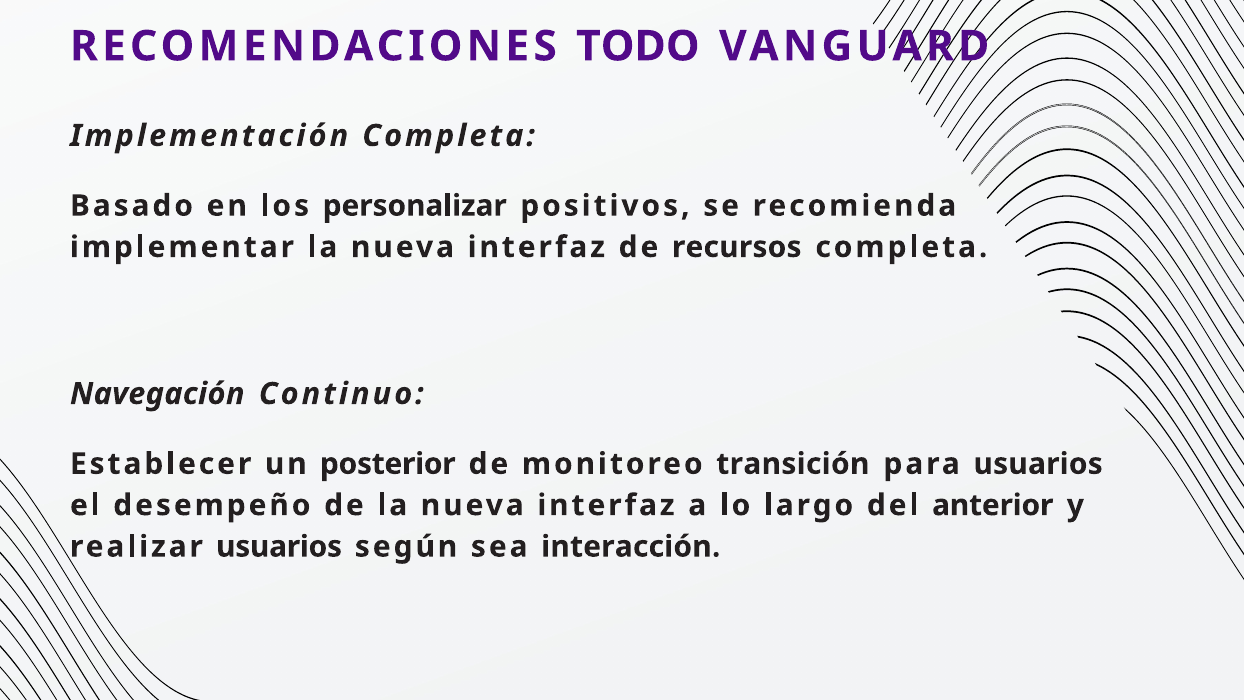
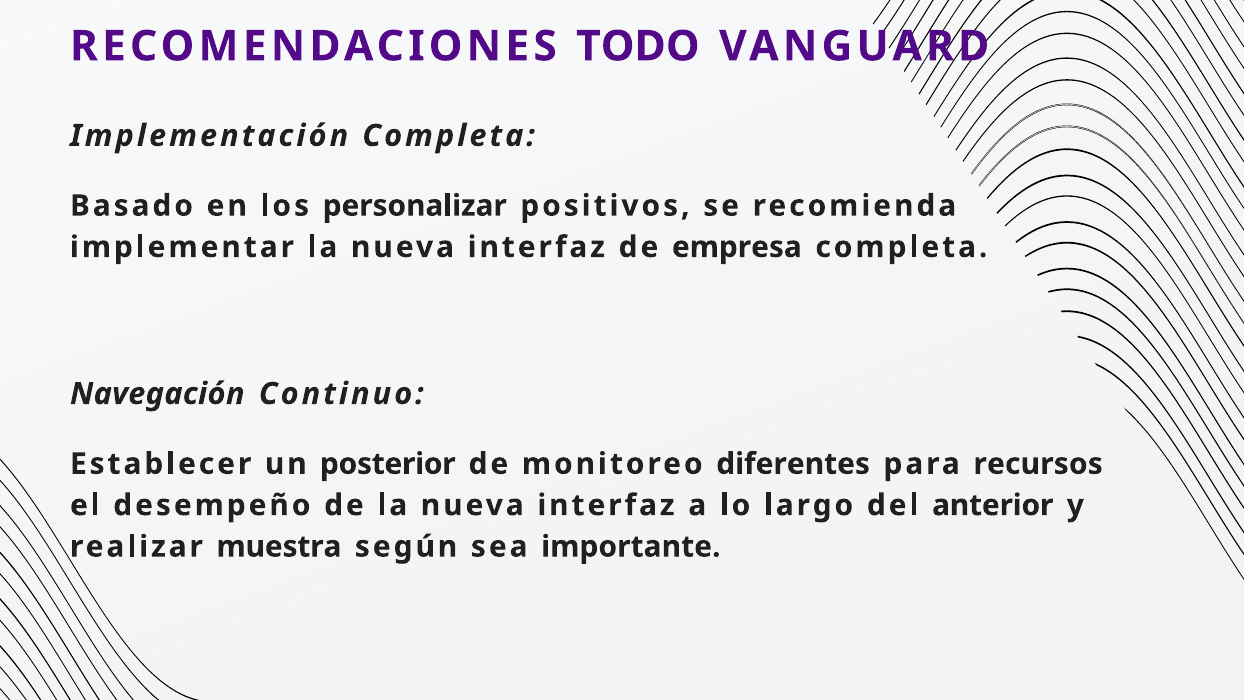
recursos: recursos -> empresa
transición: transición -> diferentes
para usuarios: usuarios -> recursos
realizar usuarios: usuarios -> muestra
interacción: interacción -> importante
